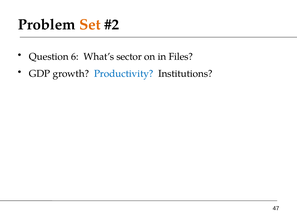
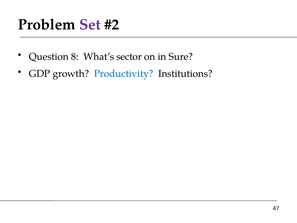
Set colour: orange -> purple
6: 6 -> 8
Files: Files -> Sure
